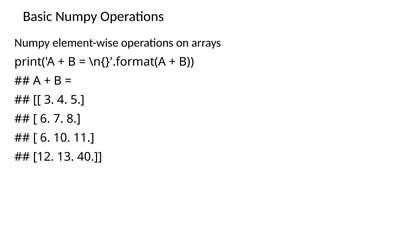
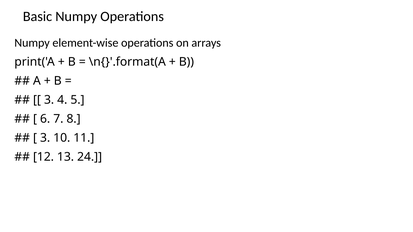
6 at (45, 138): 6 -> 3
40: 40 -> 24
